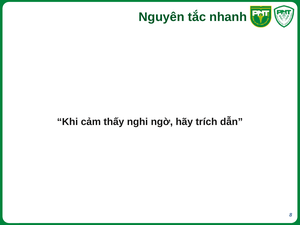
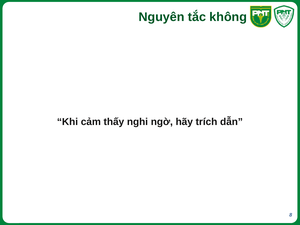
nhanh: nhanh -> không
